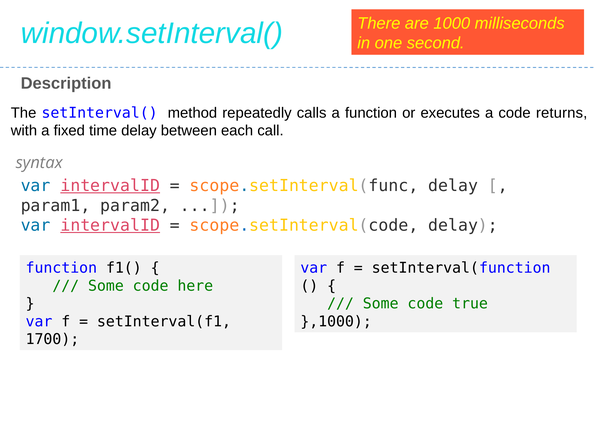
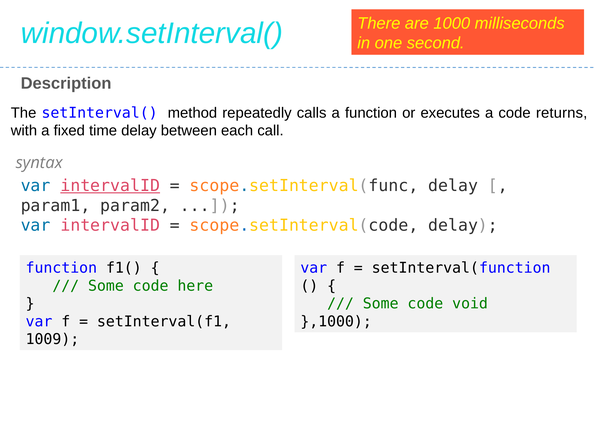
intervalID at (110, 225) underline: present -> none
true: true -> void
1700: 1700 -> 1009
